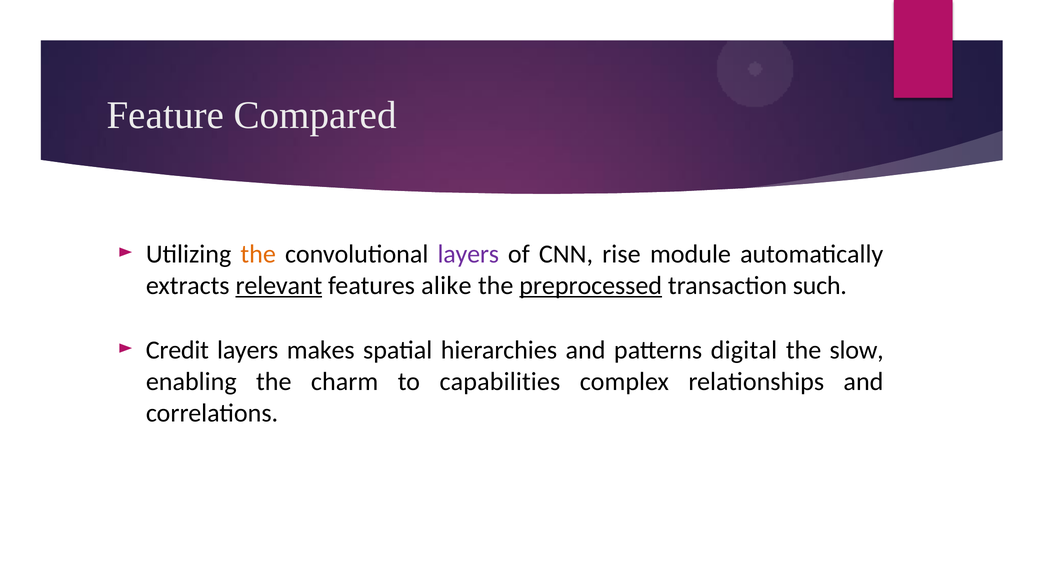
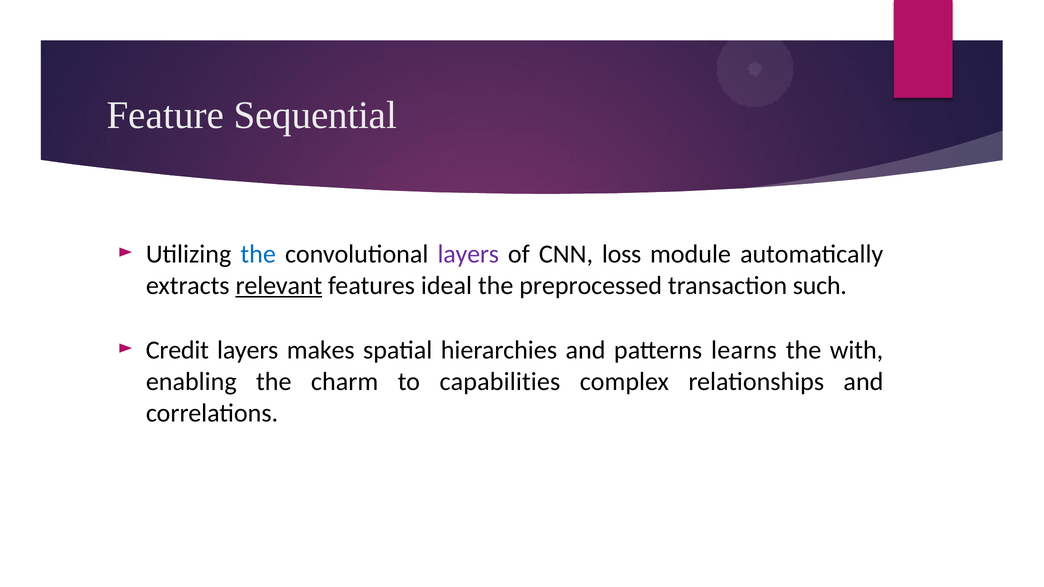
Compared: Compared -> Sequential
the at (258, 254) colour: orange -> blue
rise: rise -> loss
alike: alike -> ideal
preprocessed underline: present -> none
digital: digital -> learns
slow: slow -> with
